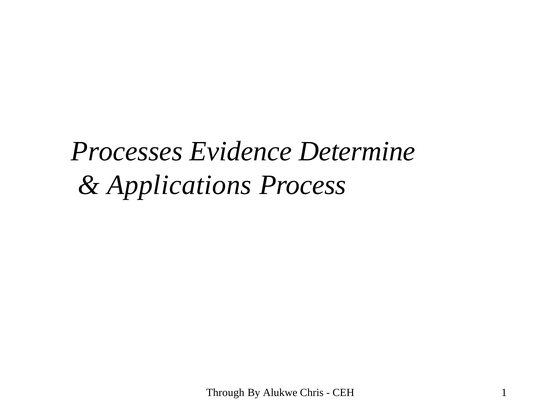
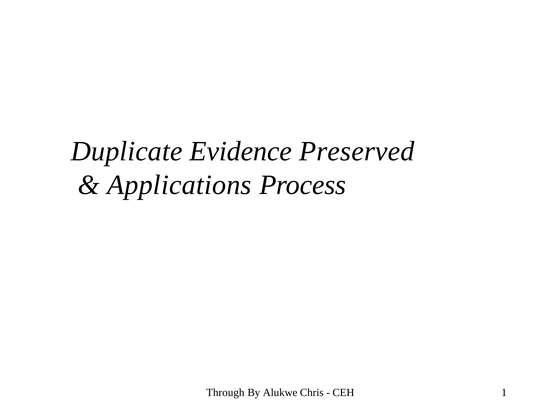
Processes: Processes -> Duplicate
Determine: Determine -> Preserved
